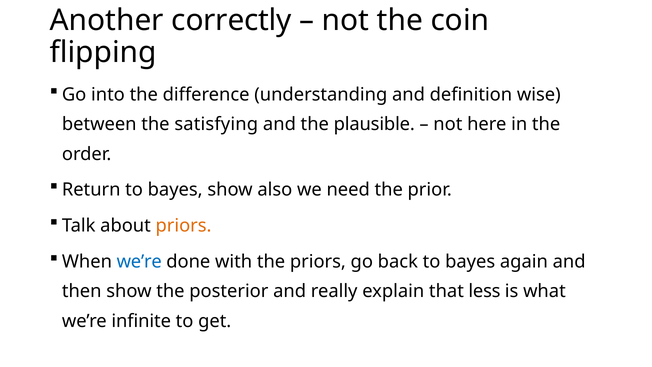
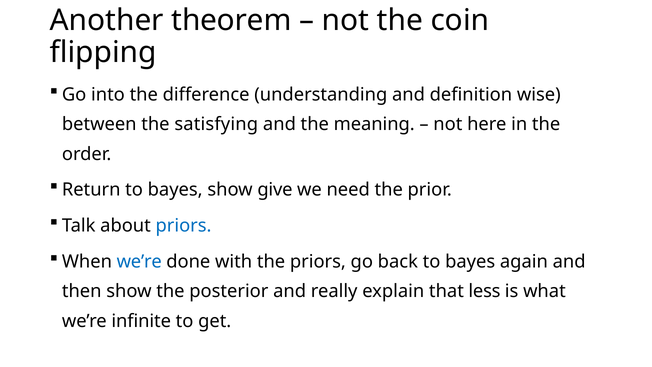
correctly: correctly -> theorem
plausible: plausible -> meaning
also: also -> give
priors at (184, 226) colour: orange -> blue
